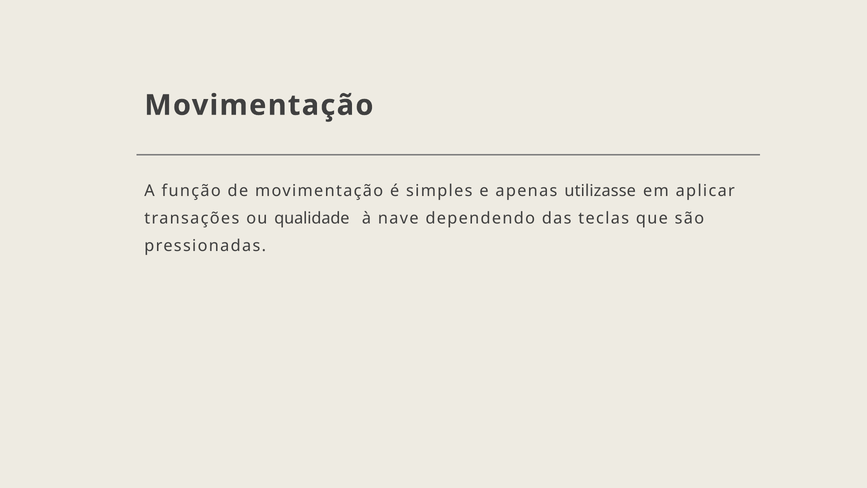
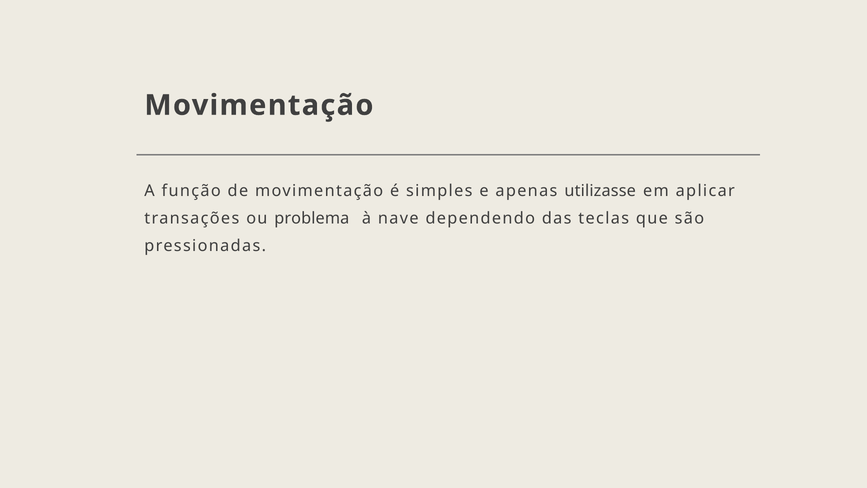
qualidade: qualidade -> problema
